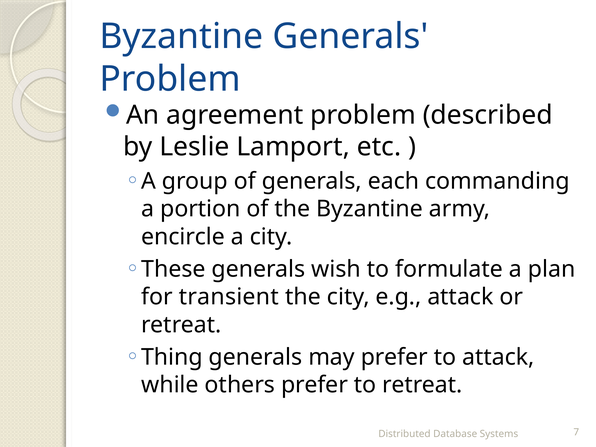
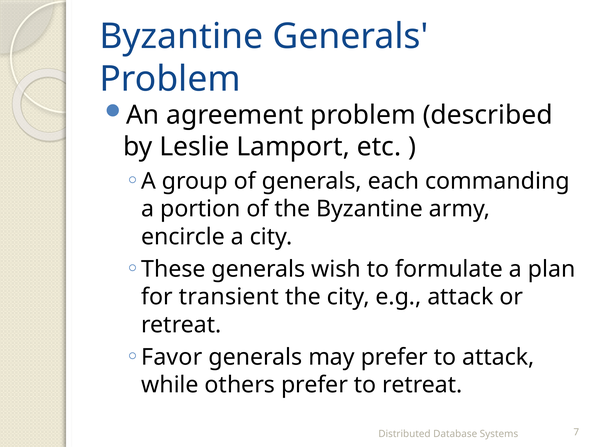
Thing: Thing -> Favor
